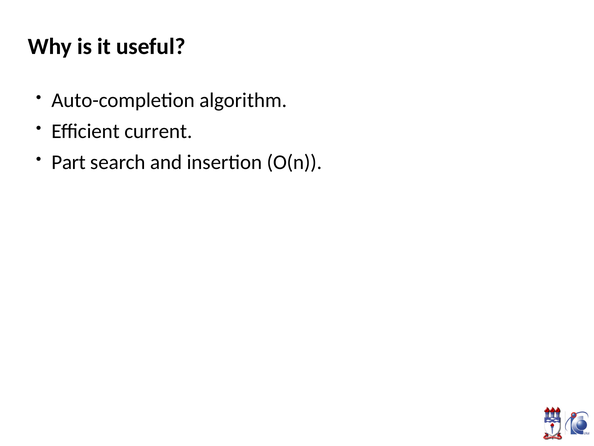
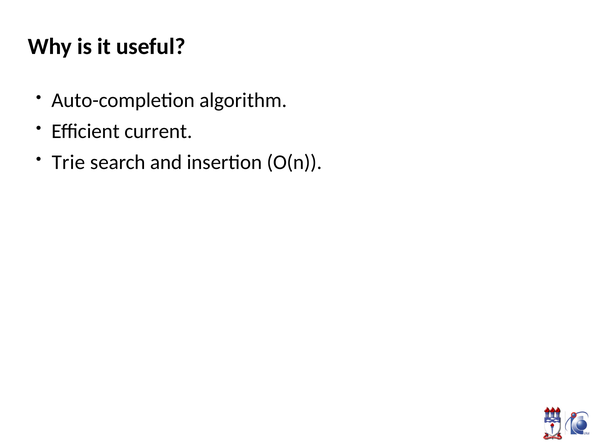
Part: Part -> Trie
